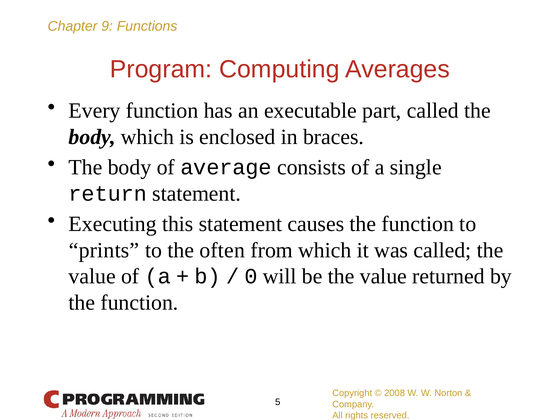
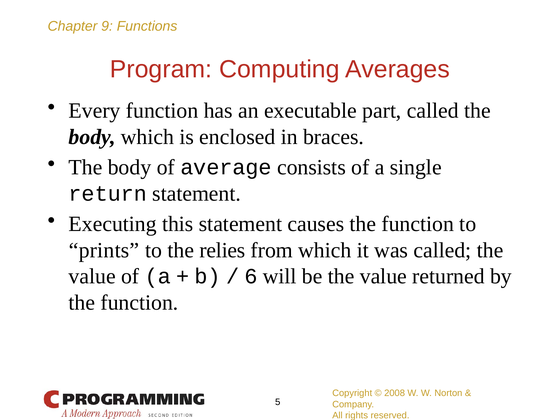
often: often -> relies
0: 0 -> 6
